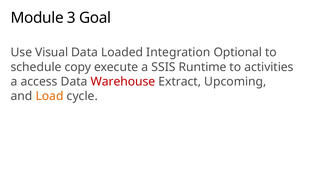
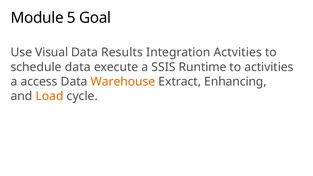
3: 3 -> 5
Loaded: Loaded -> Results
Optional: Optional -> Actvities
schedule copy: copy -> data
Warehouse colour: red -> orange
Upcoming: Upcoming -> Enhancing
